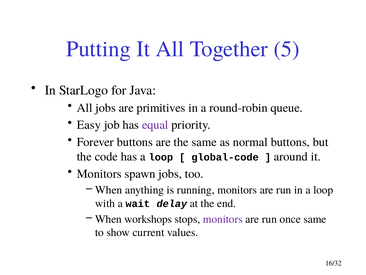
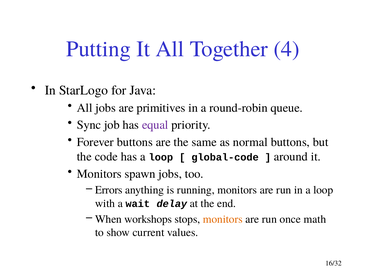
5: 5 -> 4
Easy: Easy -> Sync
When at (109, 190): When -> Errors
monitors at (223, 219) colour: purple -> orange
once same: same -> math
